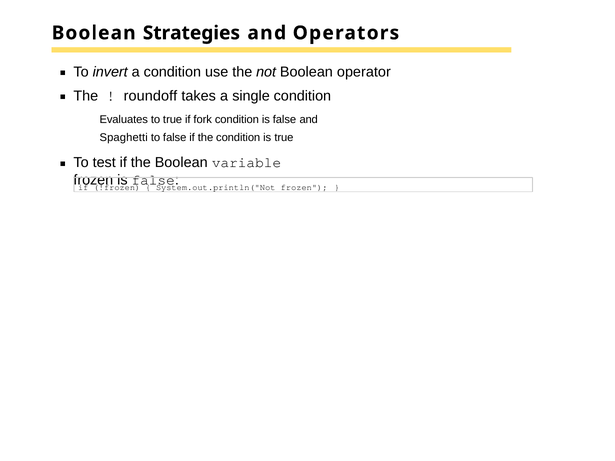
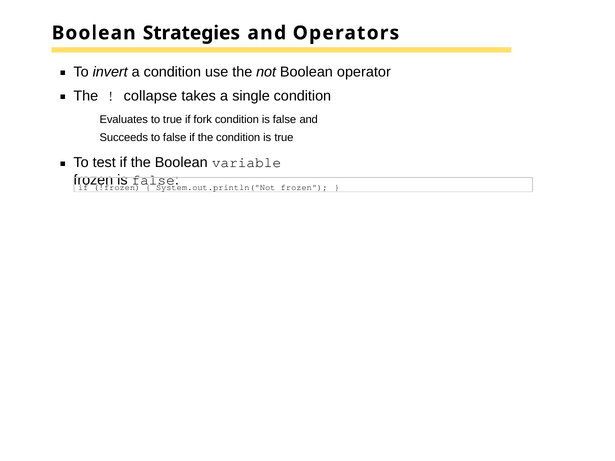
roundoff: roundoff -> collapse
Spaghetti: Spaghetti -> Succeeds
